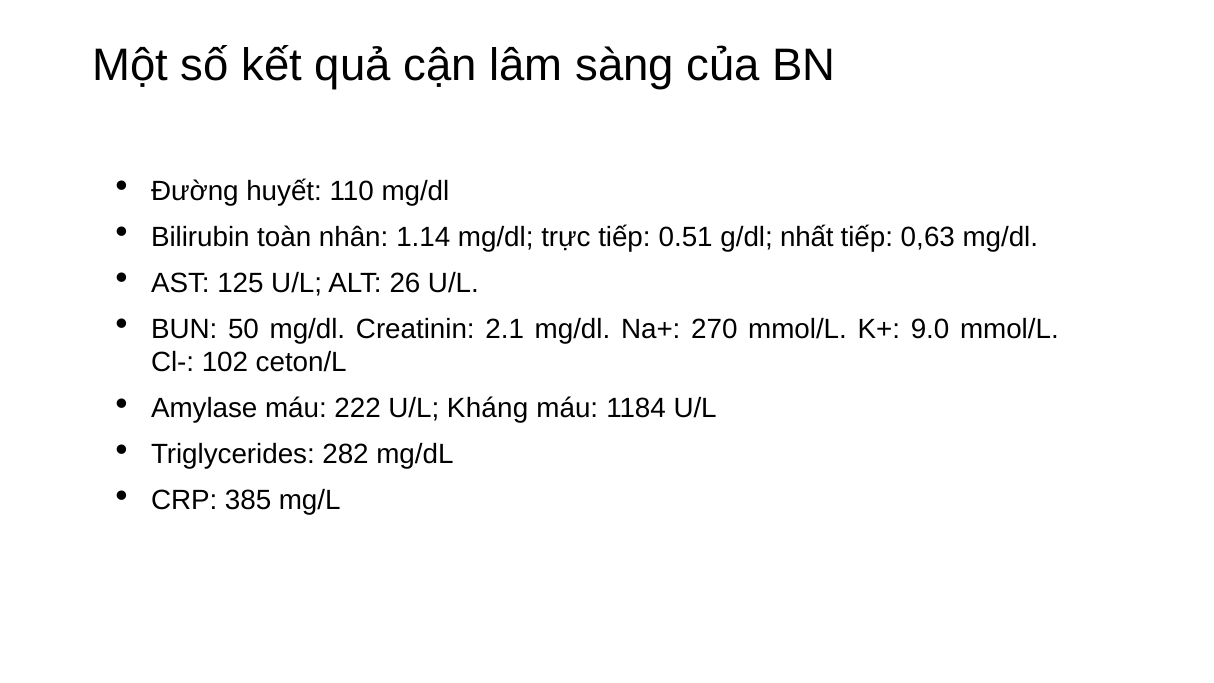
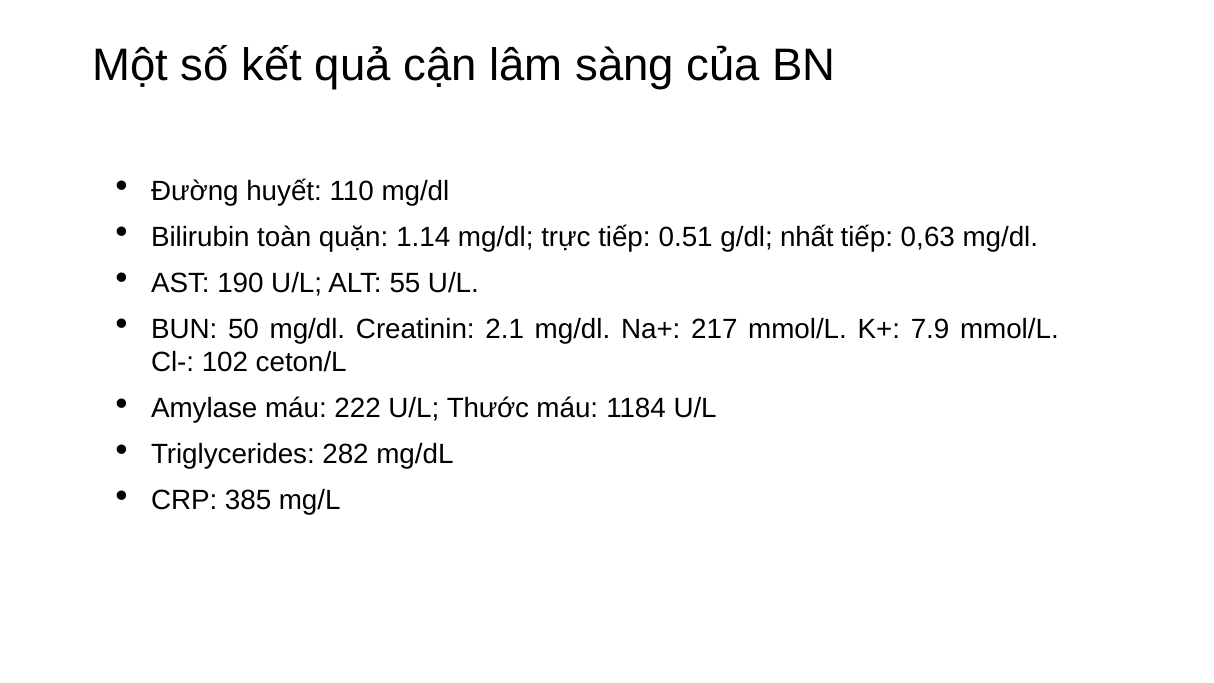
nhân: nhân -> quặn
125: 125 -> 190
26: 26 -> 55
270: 270 -> 217
9.0: 9.0 -> 7.9
Kháng: Kháng -> Thước
